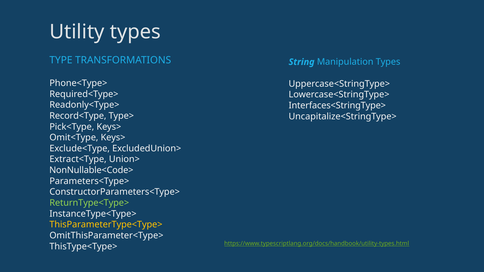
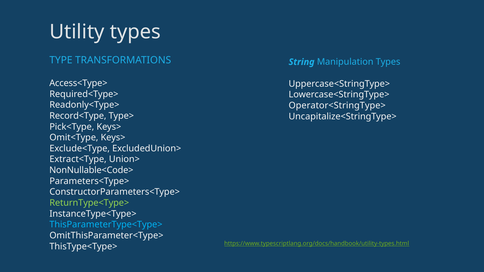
Phone<Type>: Phone<Type> -> Access<Type>
Interfaces<StringType>: Interfaces<StringType> -> Operator<StringType>
ThisParameterType<Type> colour: yellow -> light blue
